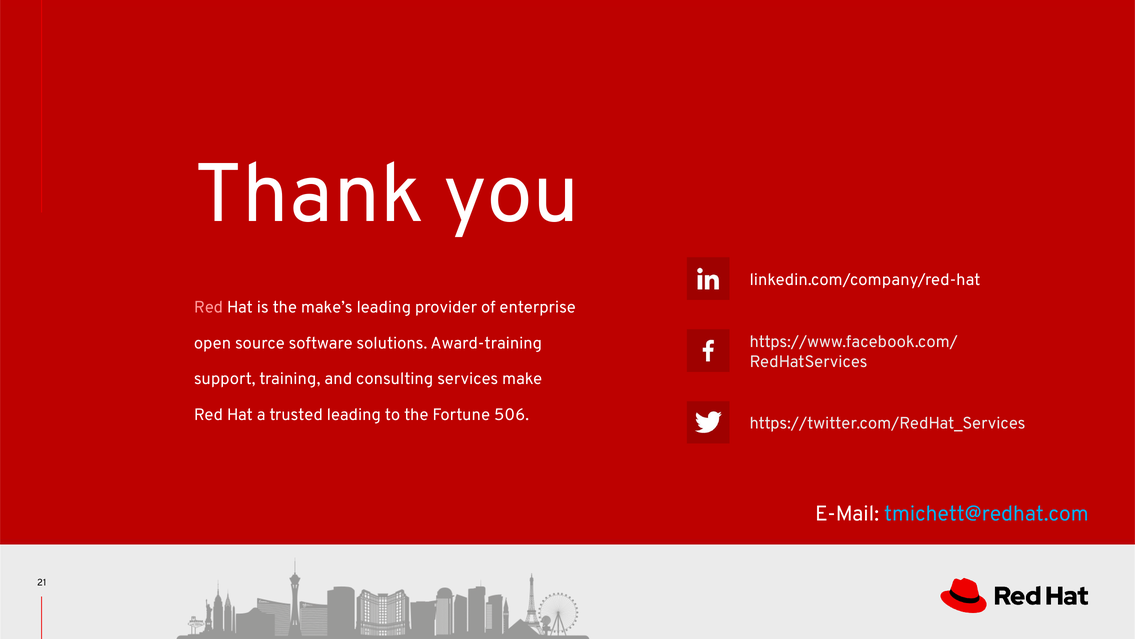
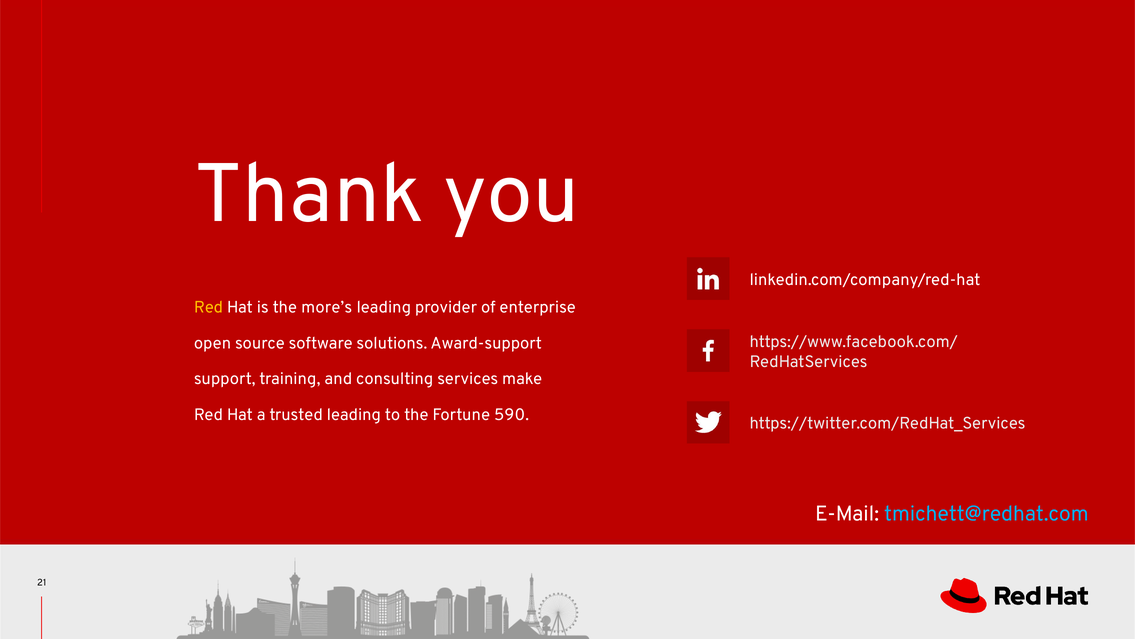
Red at (209, 307) colour: pink -> yellow
make’s: make’s -> more’s
Award-training: Award-training -> Award-support
506: 506 -> 590
